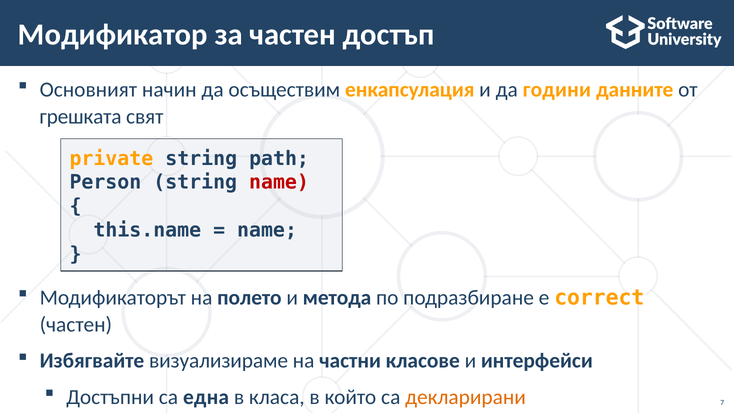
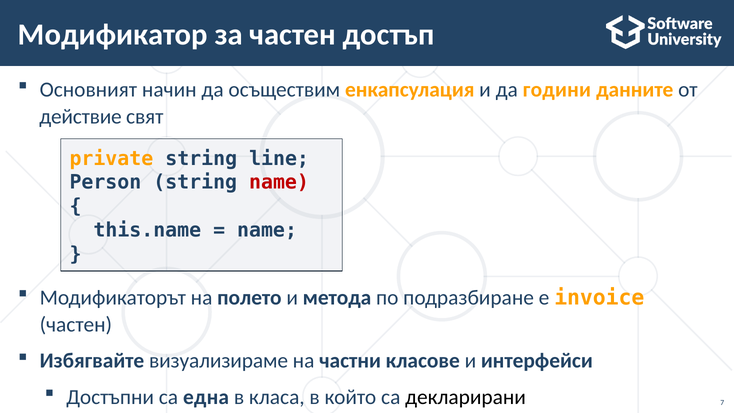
грешката: грешката -> действие
path: path -> line
correct: correct -> invoice
декларирани colour: orange -> black
